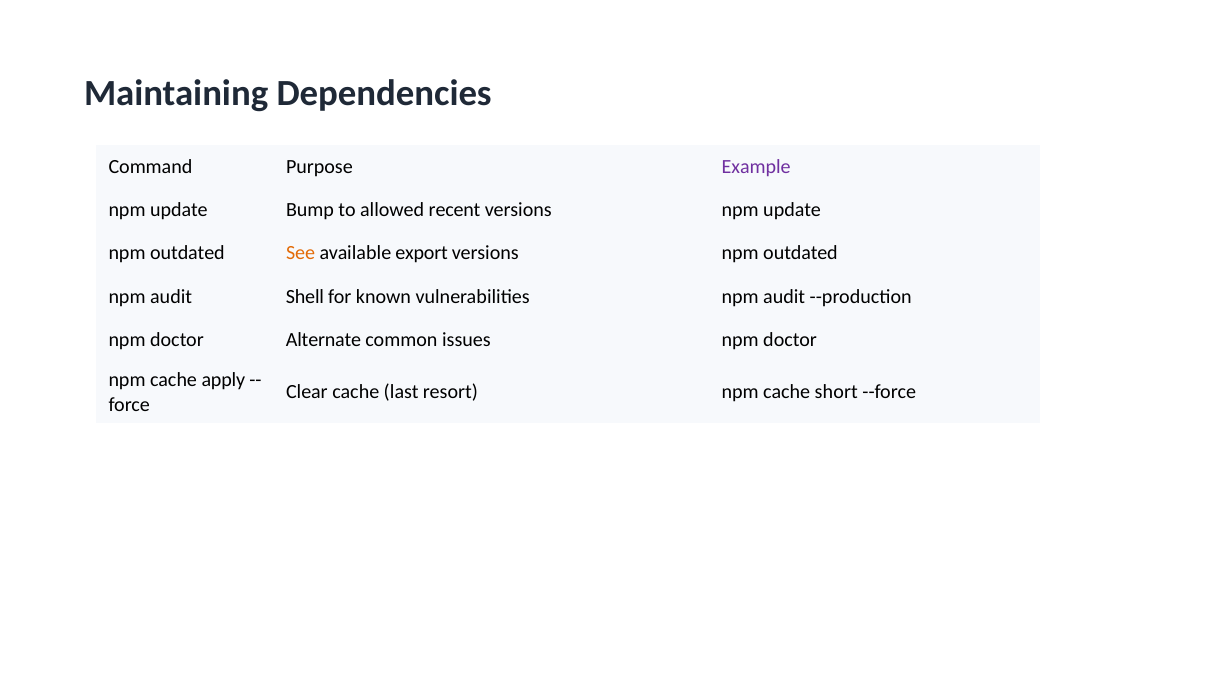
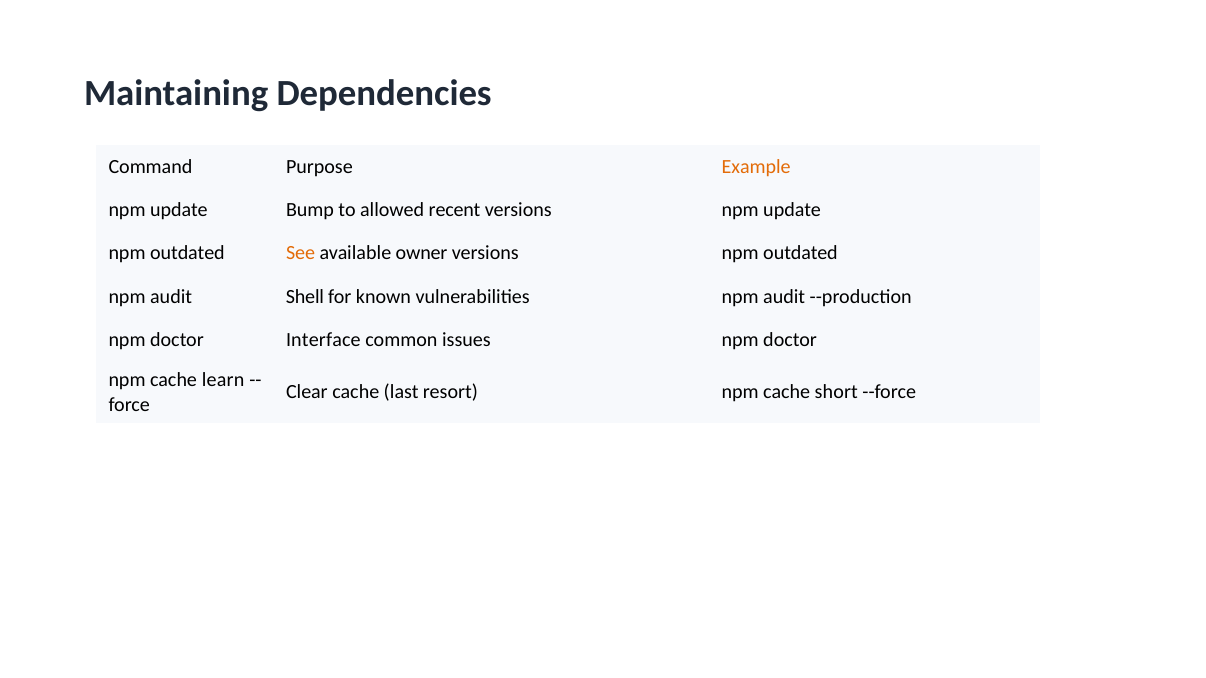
Example colour: purple -> orange
export: export -> owner
Alternate: Alternate -> Interface
apply: apply -> learn
